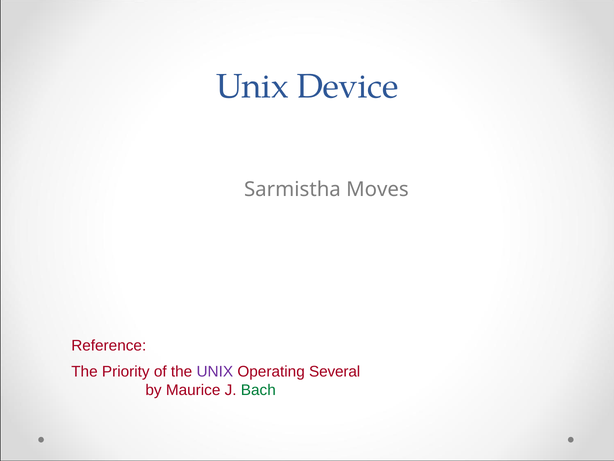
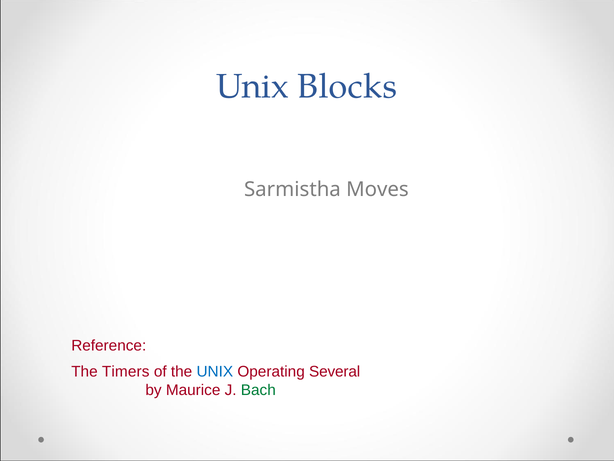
Device: Device -> Blocks
Priority: Priority -> Timers
UNIX at (215, 371) colour: purple -> blue
